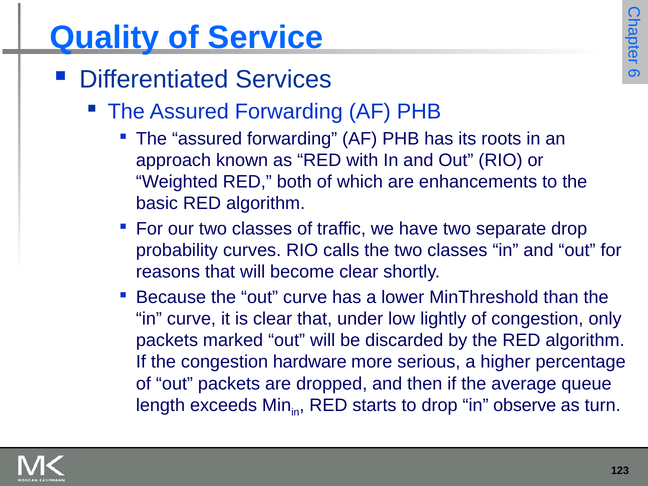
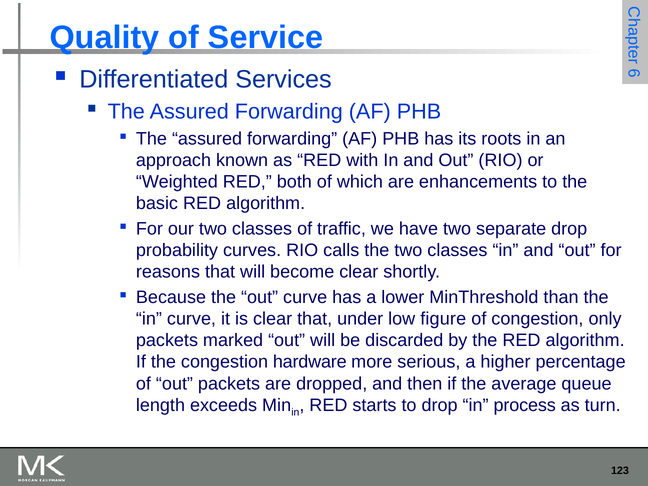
lightly: lightly -> figure
observe: observe -> process
